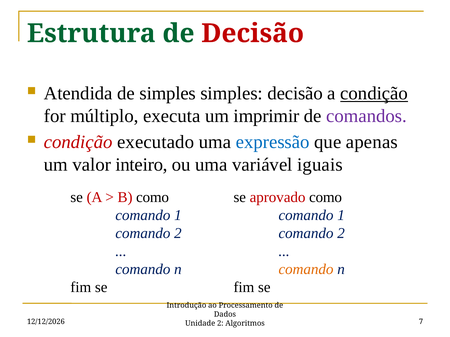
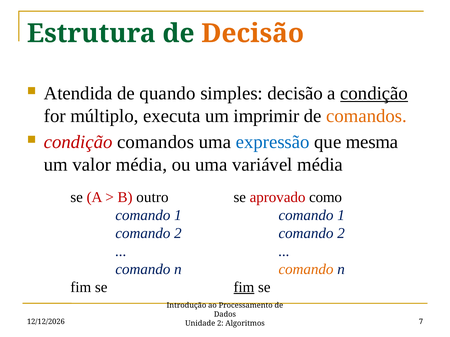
Decisão at (253, 34) colour: red -> orange
de simples: simples -> quando
comandos at (367, 116) colour: purple -> orange
condição executado: executado -> comandos
apenas: apenas -> mesma
valor inteiro: inteiro -> média
variável iguais: iguais -> média
B como: como -> outro
fim at (244, 288) underline: none -> present
